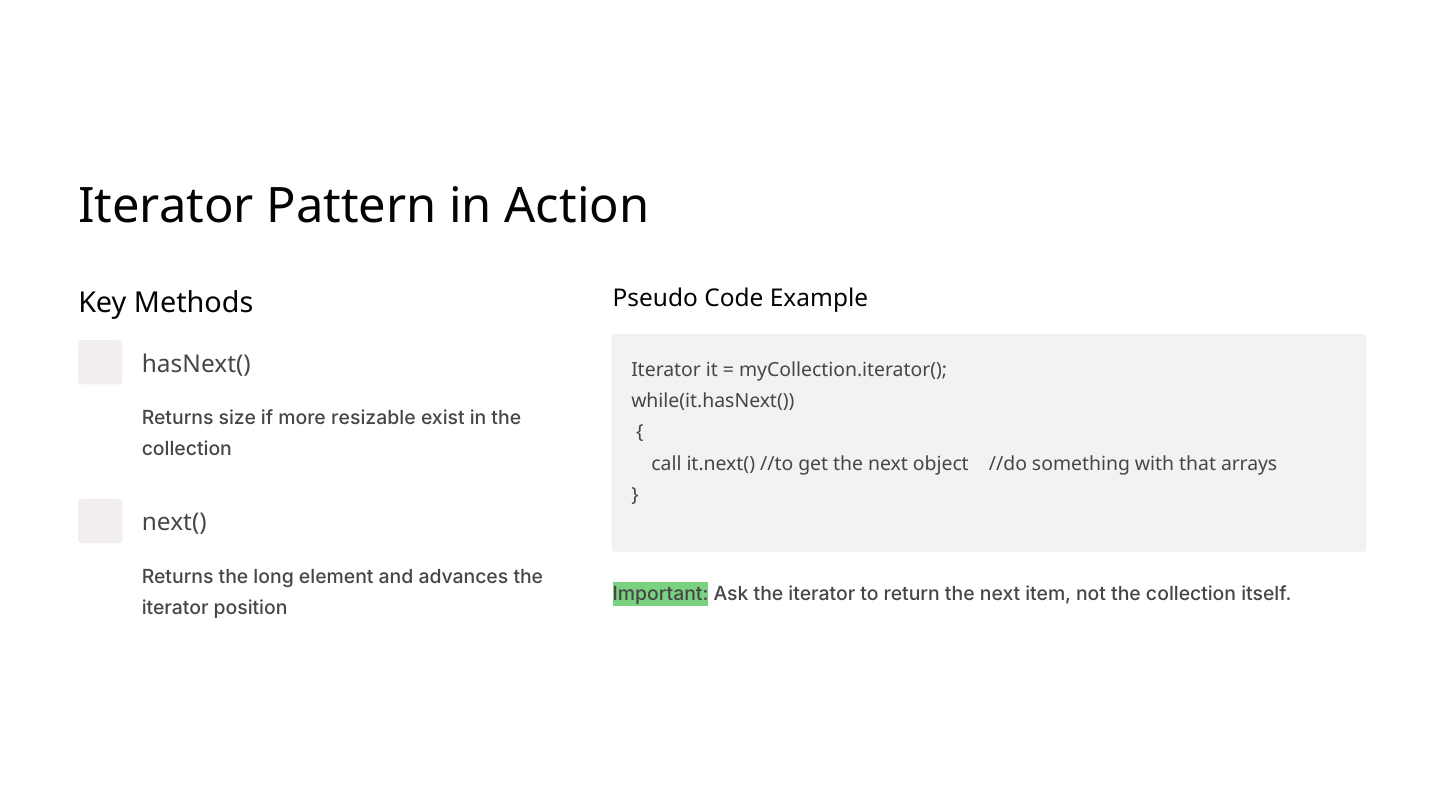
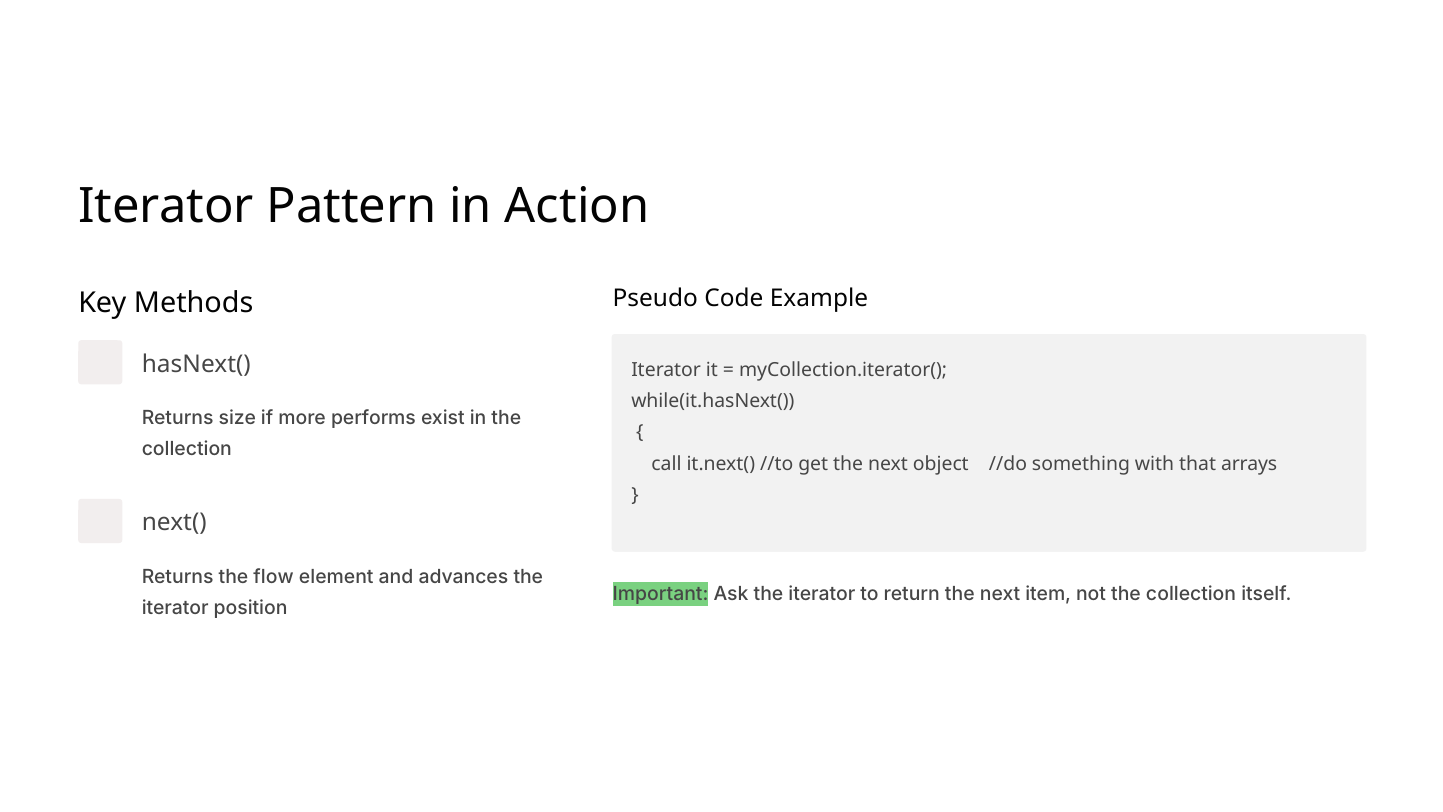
resizable: resizable -> performs
long: long -> flow
